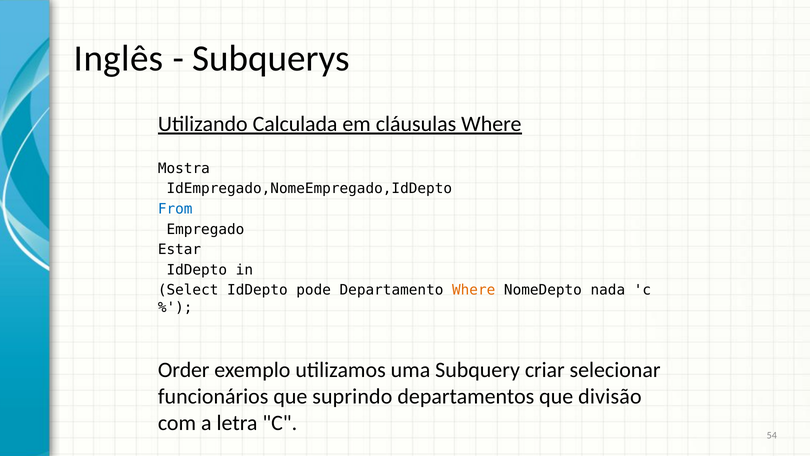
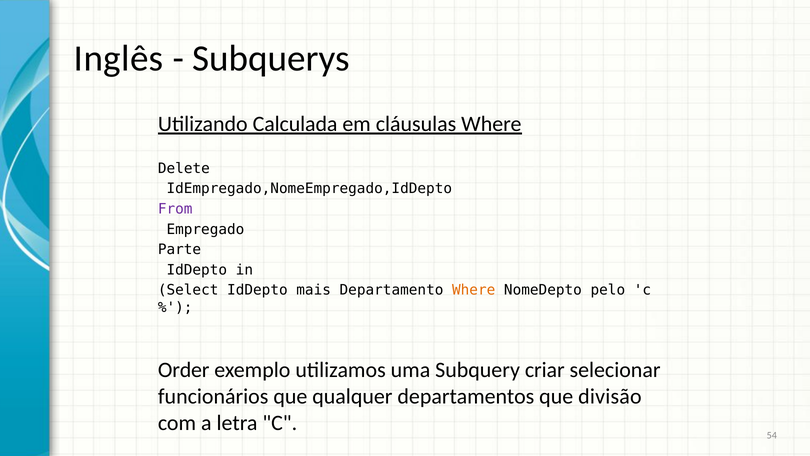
Mostra: Mostra -> Delete
From colour: blue -> purple
Estar: Estar -> Parte
pode: pode -> mais
nada: nada -> pelo
suprindo: suprindo -> qualquer
